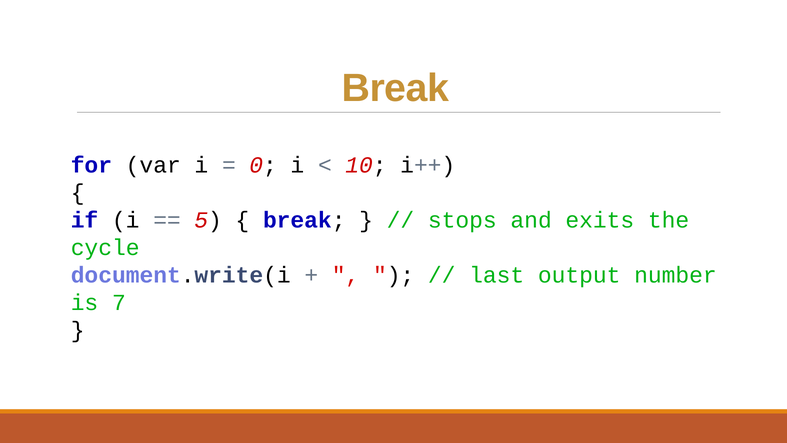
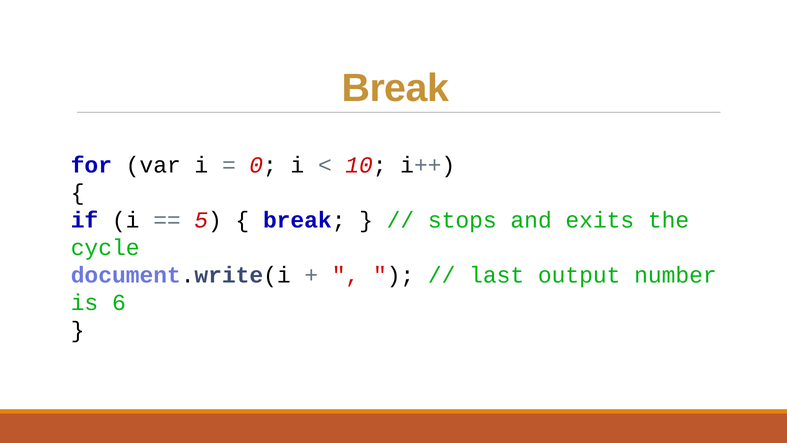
7: 7 -> 6
